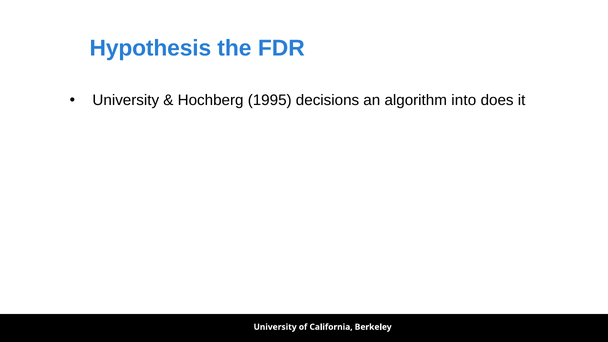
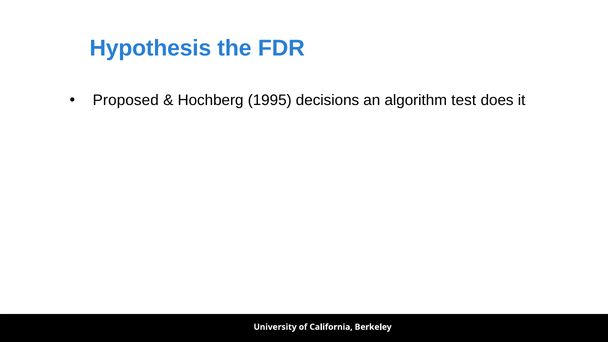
University at (126, 100): University -> Proposed
into: into -> test
